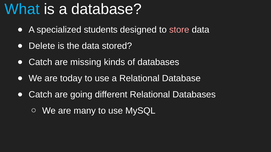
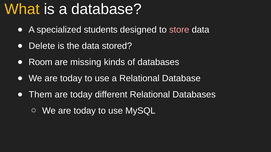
What colour: light blue -> yellow
Catch at (40, 62): Catch -> Room
Catch at (40, 95): Catch -> Them
going at (81, 95): going -> today
many at (85, 111): many -> today
